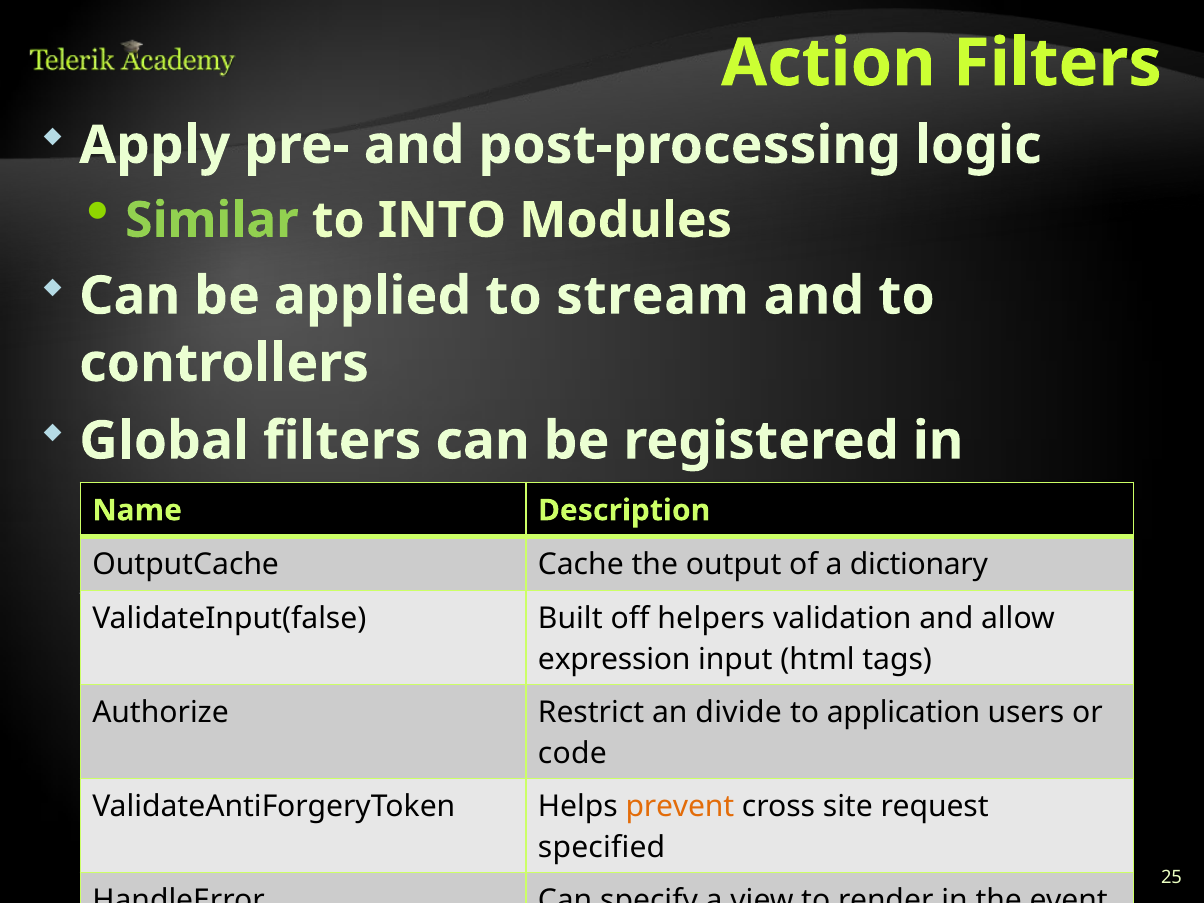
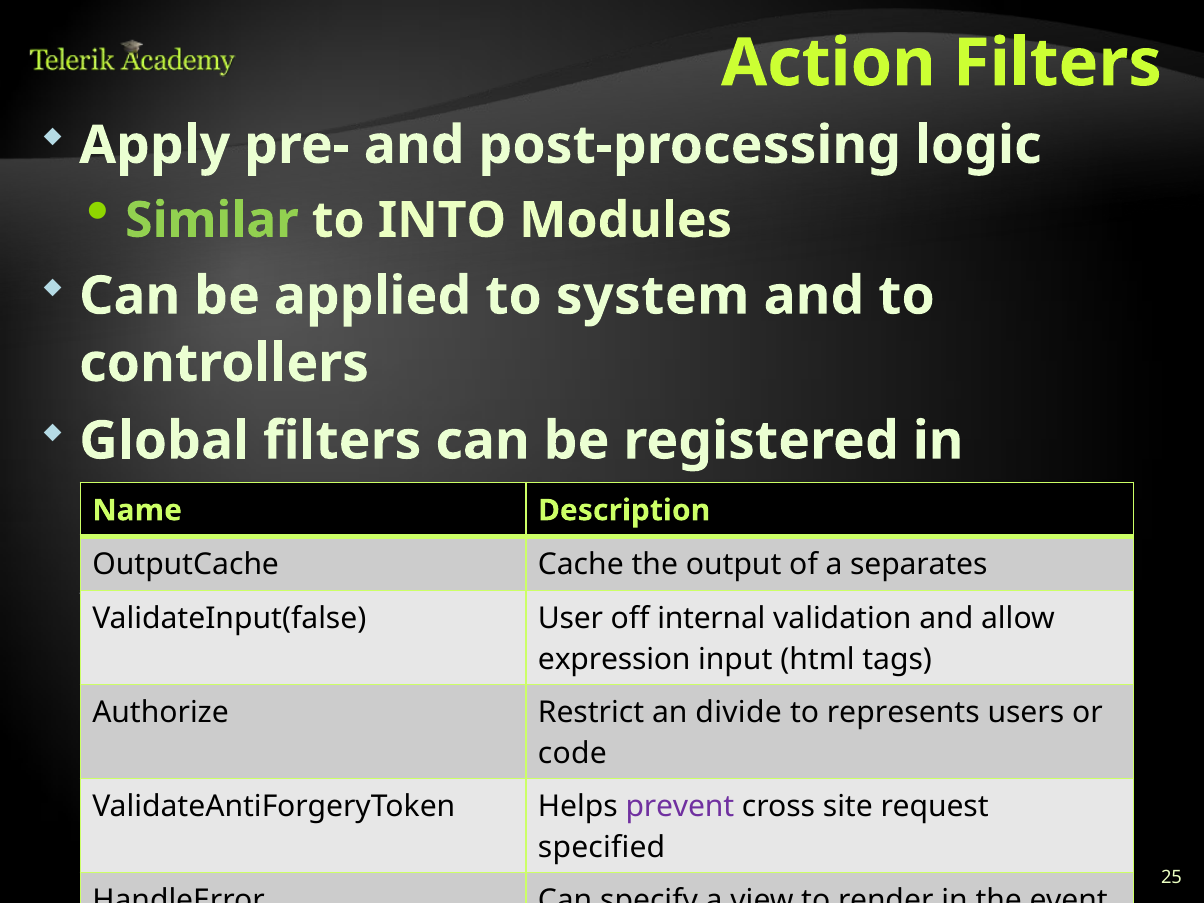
stream: stream -> system
dictionary: dictionary -> separates
Built: Built -> User
helpers: helpers -> internal
application: application -> represents
prevent colour: orange -> purple
